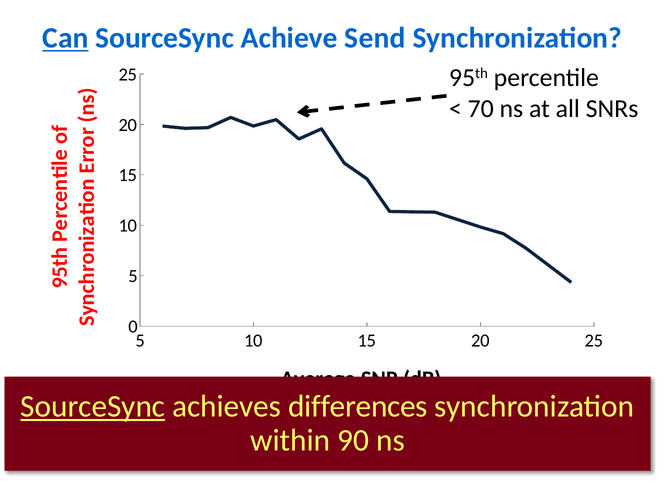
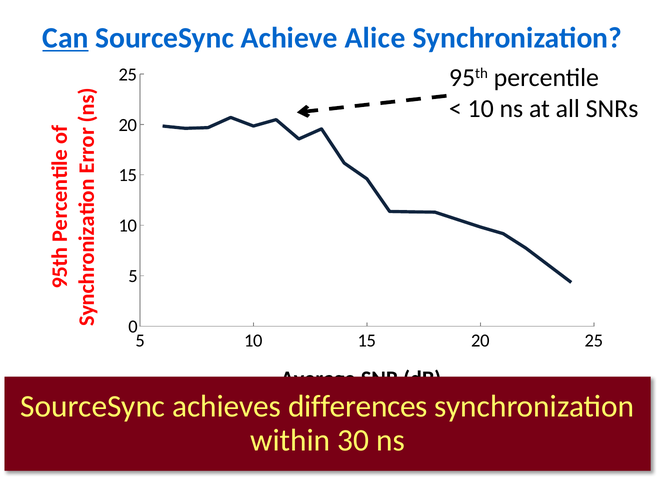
Send: Send -> Alice
70 at (481, 109): 70 -> 10
SourceSync at (93, 406) underline: present -> none
90: 90 -> 30
